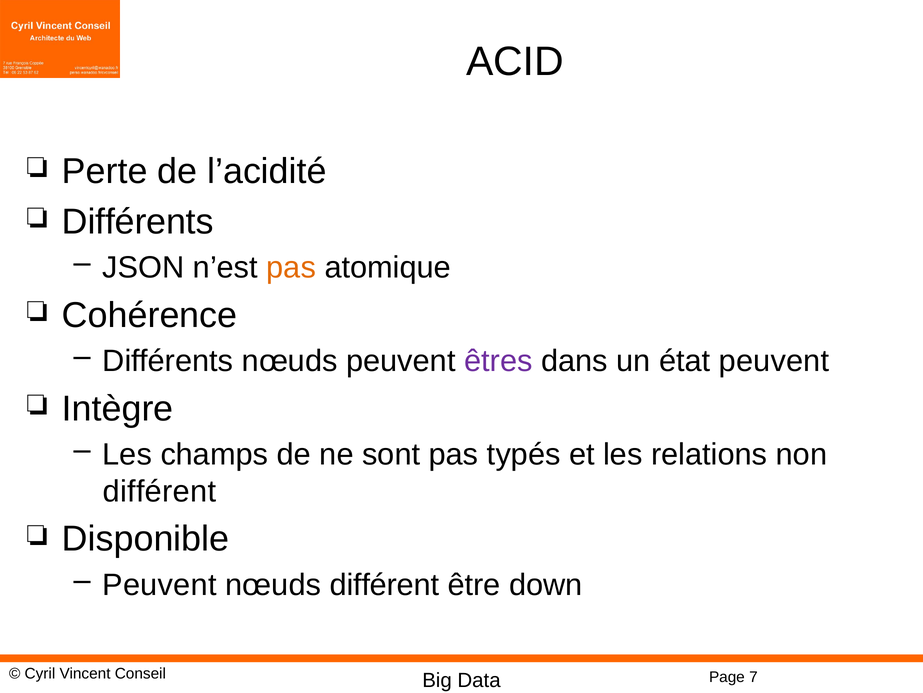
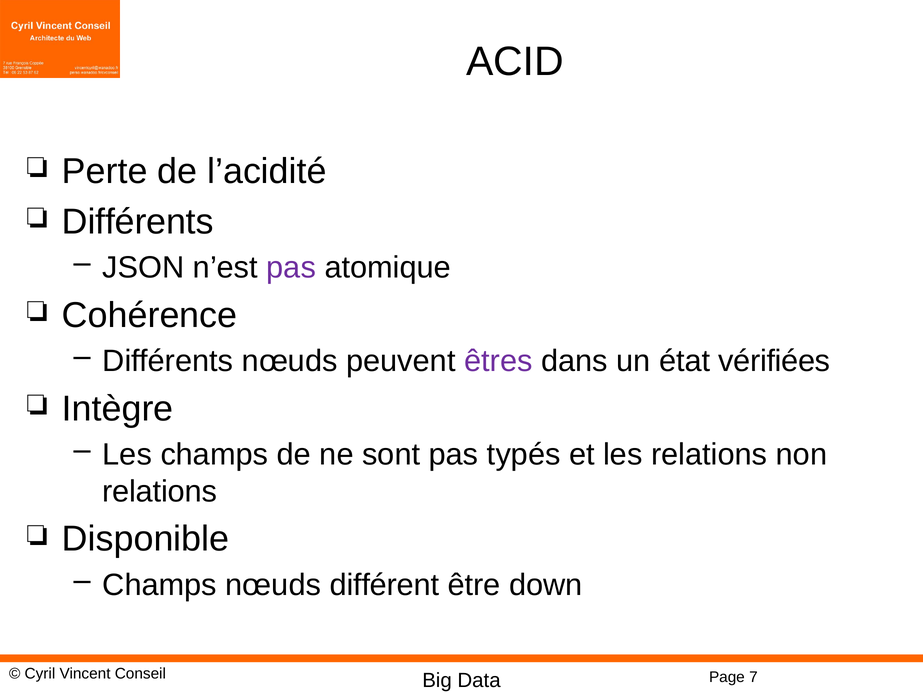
pas at (291, 267) colour: orange -> purple
état peuvent: peuvent -> vérifiées
différent at (159, 491): différent -> relations
Peuvent at (159, 584): Peuvent -> Champs
